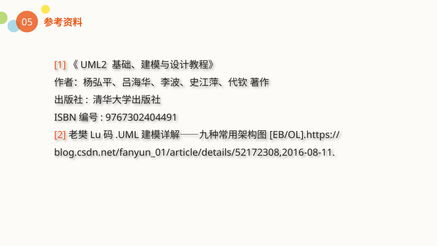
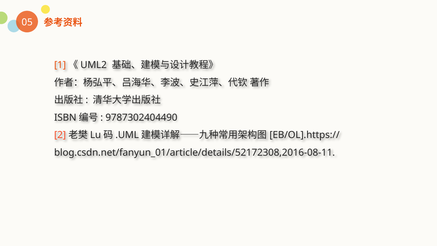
9767302404491: 9767302404491 -> 9787302404490
